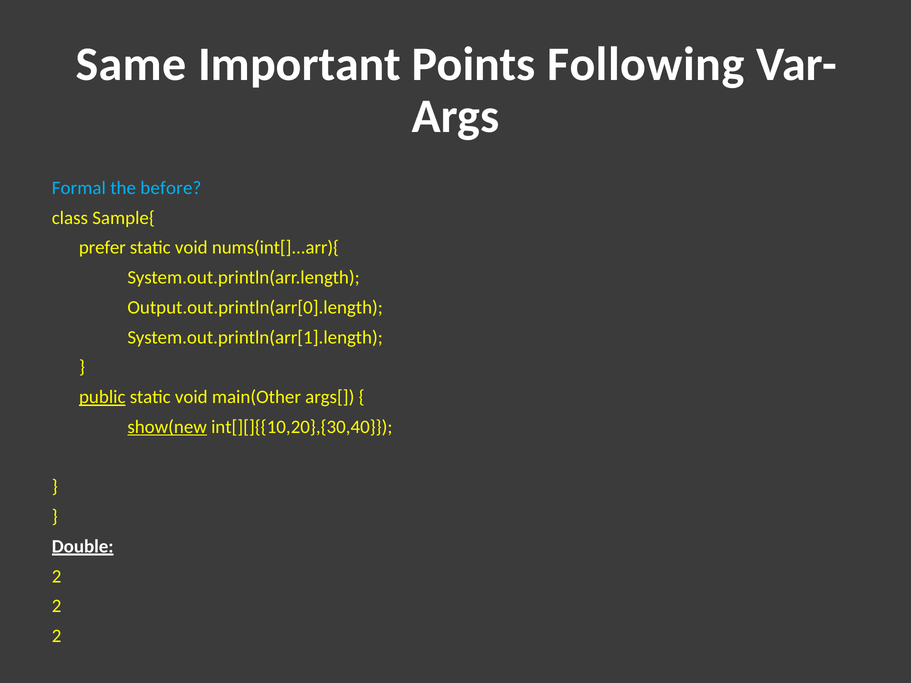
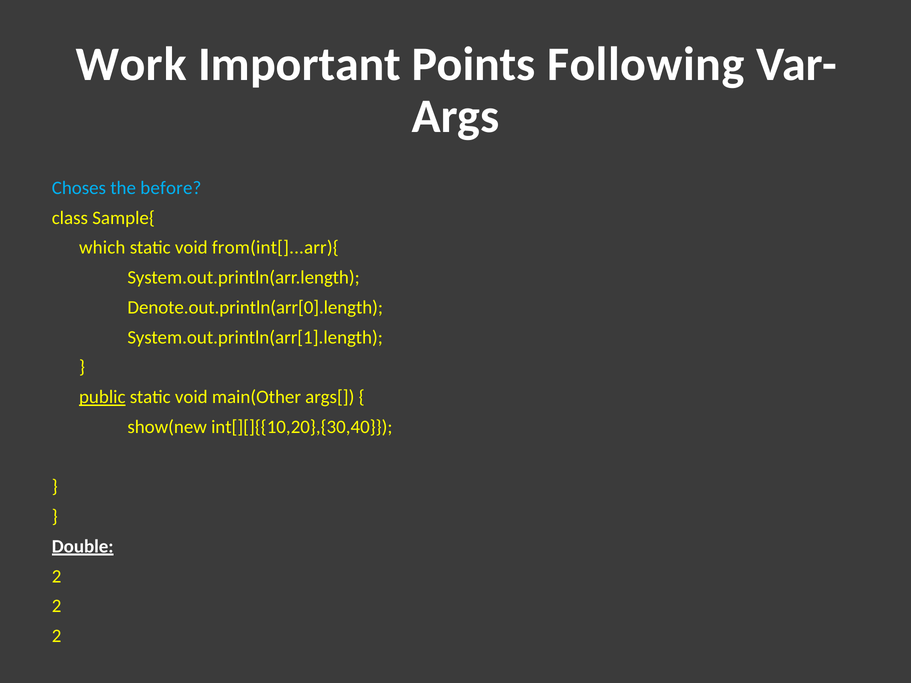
Same: Same -> Work
Formal: Formal -> Choses
prefer: prefer -> which
nums(int[]...arr){: nums(int[]...arr){ -> from(int[]...arr){
Output.out.println(arr[0].length: Output.out.println(arr[0].length -> Denote.out.println(arr[0].length
show(new underline: present -> none
